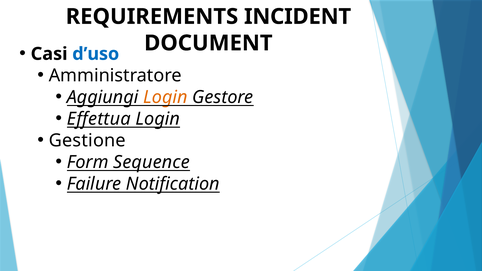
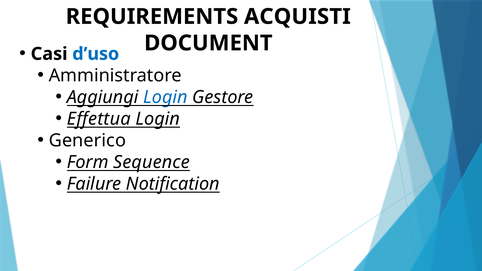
INCIDENT: INCIDENT -> ACQUISTI
Login at (165, 97) colour: orange -> blue
Gestione: Gestione -> Generico
